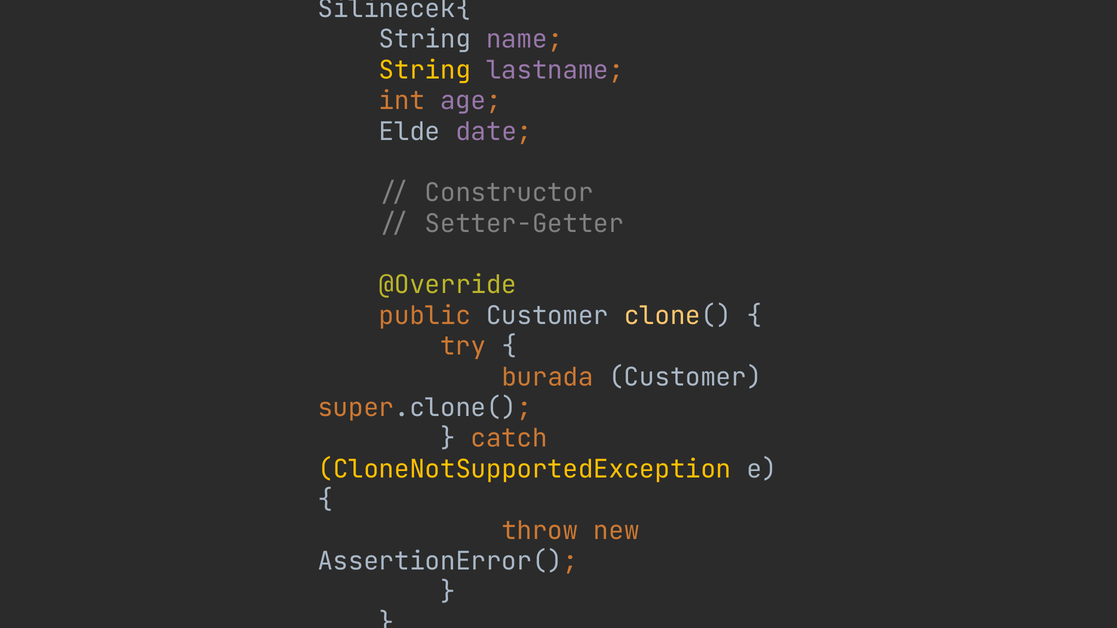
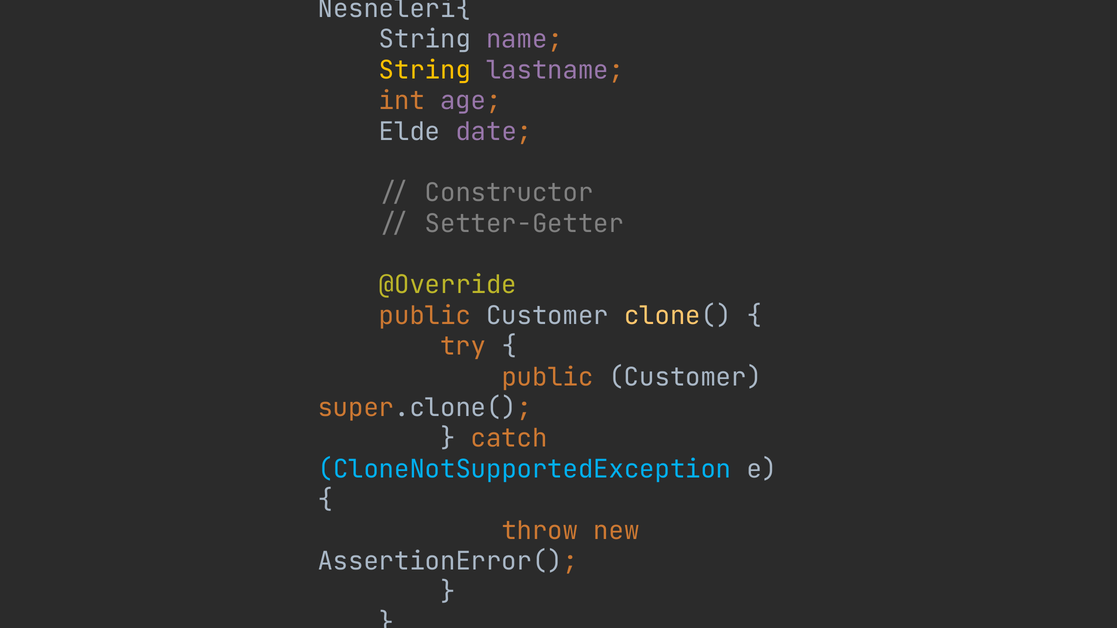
Silinecek{: Silinecek{ -> Nesneleri{
burada at (548, 377): burada -> public
CloneNotSupportedException colour: yellow -> light blue
